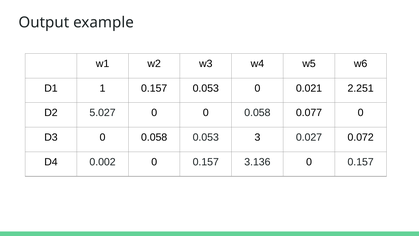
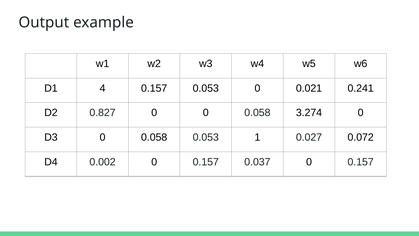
1: 1 -> 4
2.251: 2.251 -> 0.241
5.027: 5.027 -> 0.827
0.077: 0.077 -> 3.274
3: 3 -> 1
3.136: 3.136 -> 0.037
